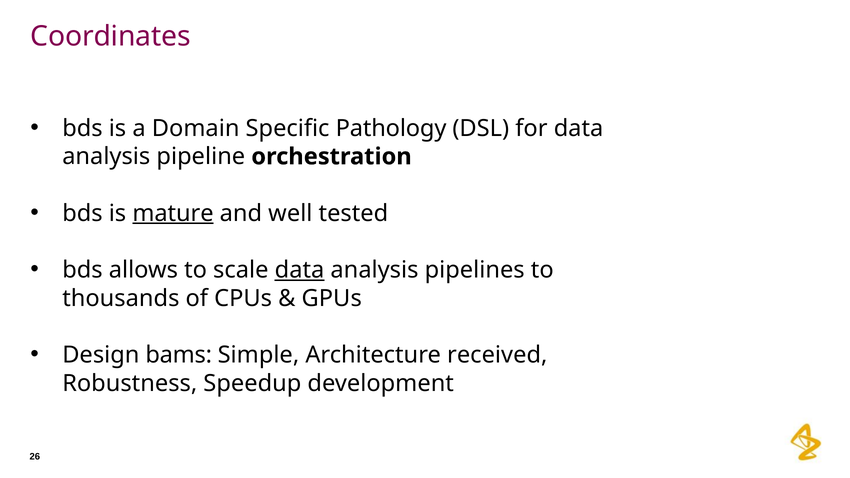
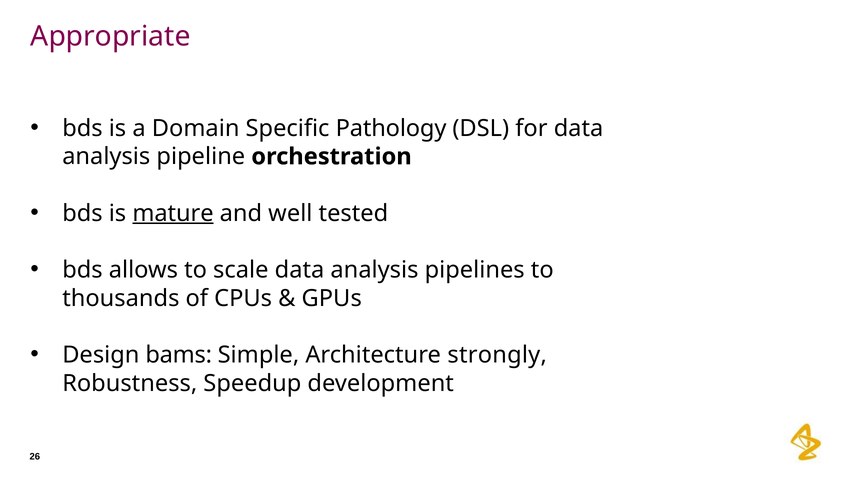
Coordinates: Coordinates -> Appropriate
data at (300, 270) underline: present -> none
received: received -> strongly
